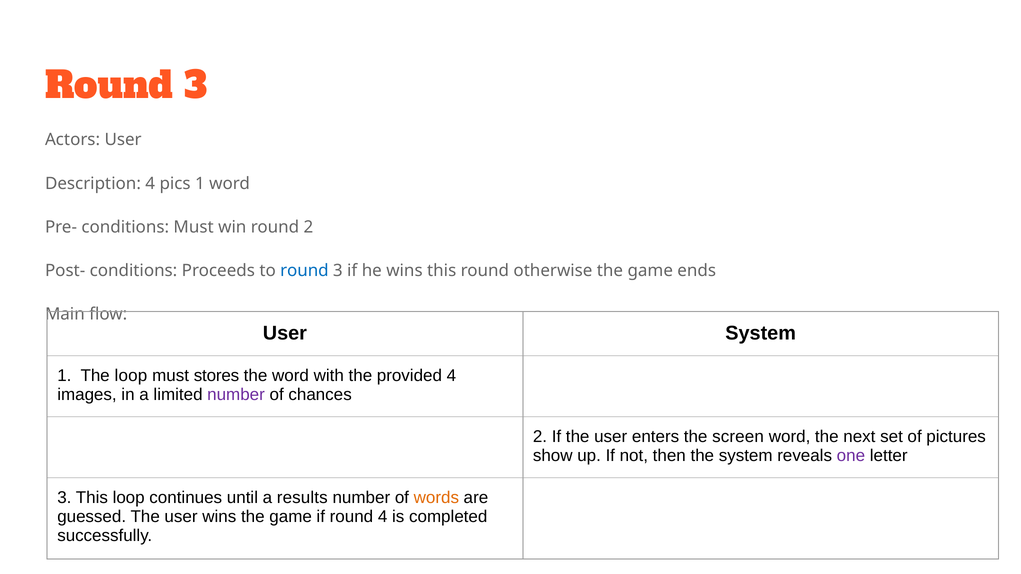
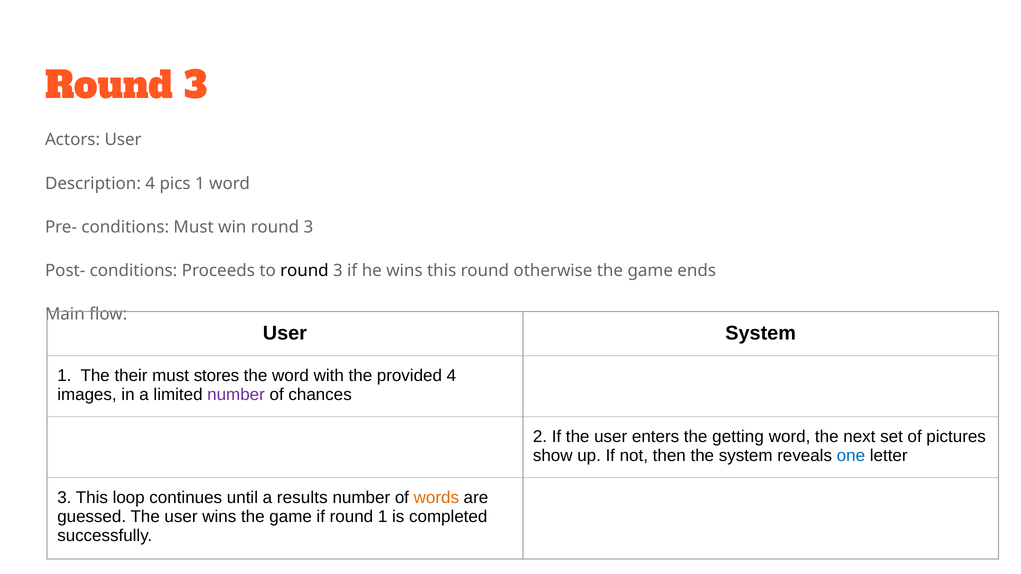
win round 2: 2 -> 3
round at (304, 271) colour: blue -> black
The loop: loop -> their
screen: screen -> getting
one colour: purple -> blue
round 4: 4 -> 1
